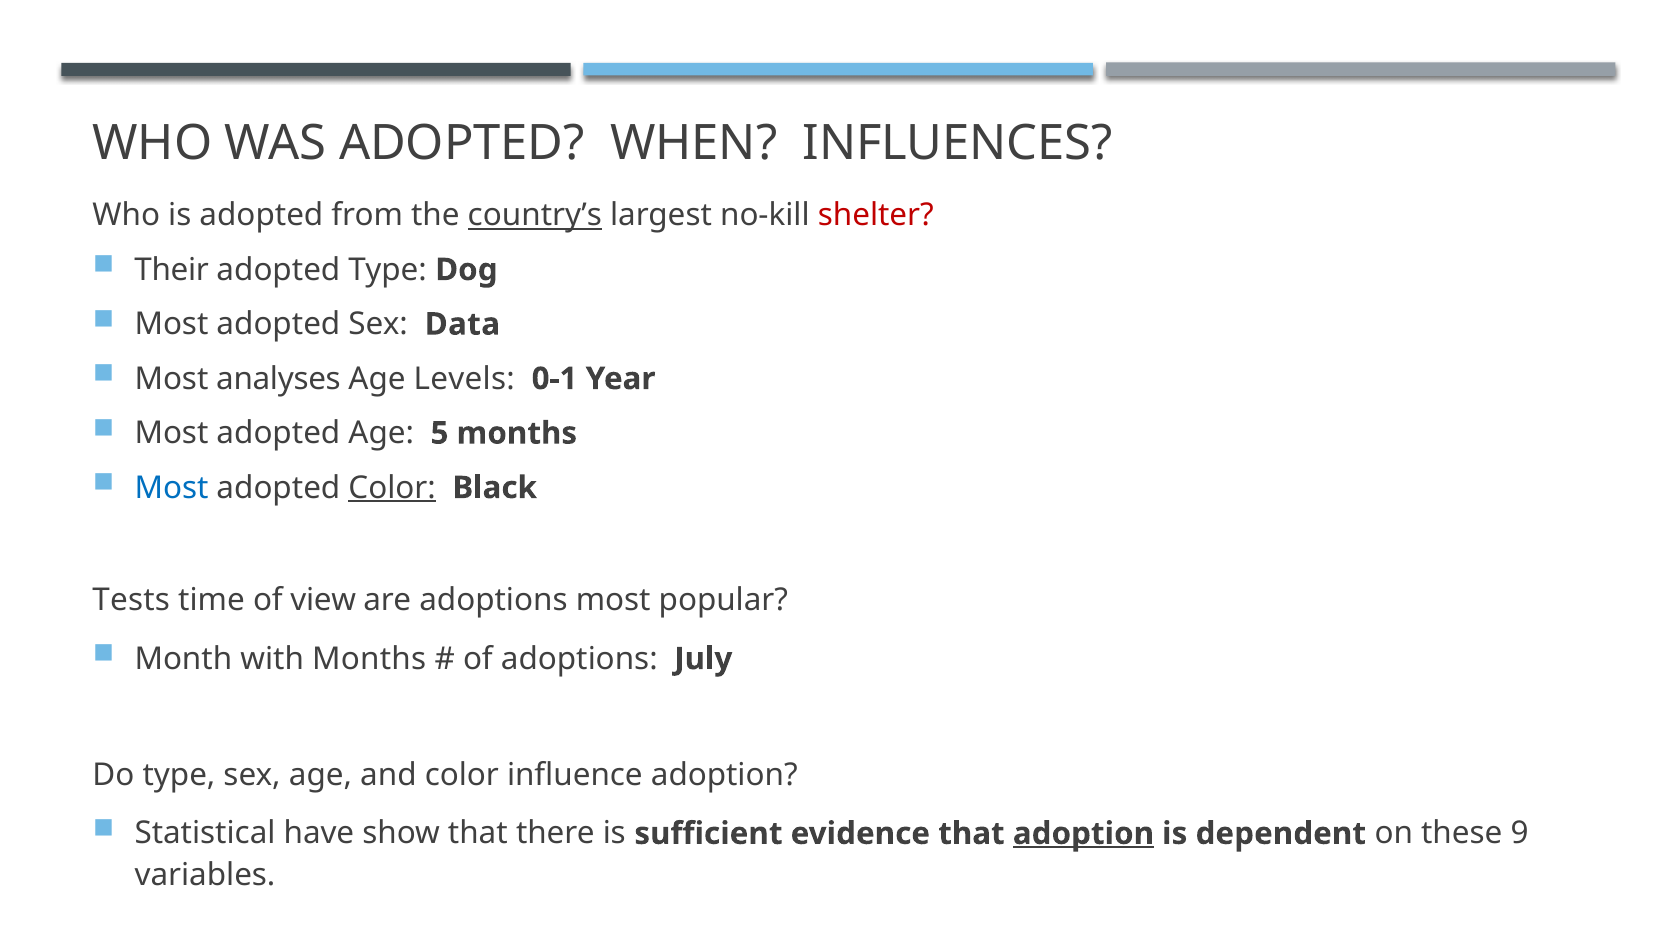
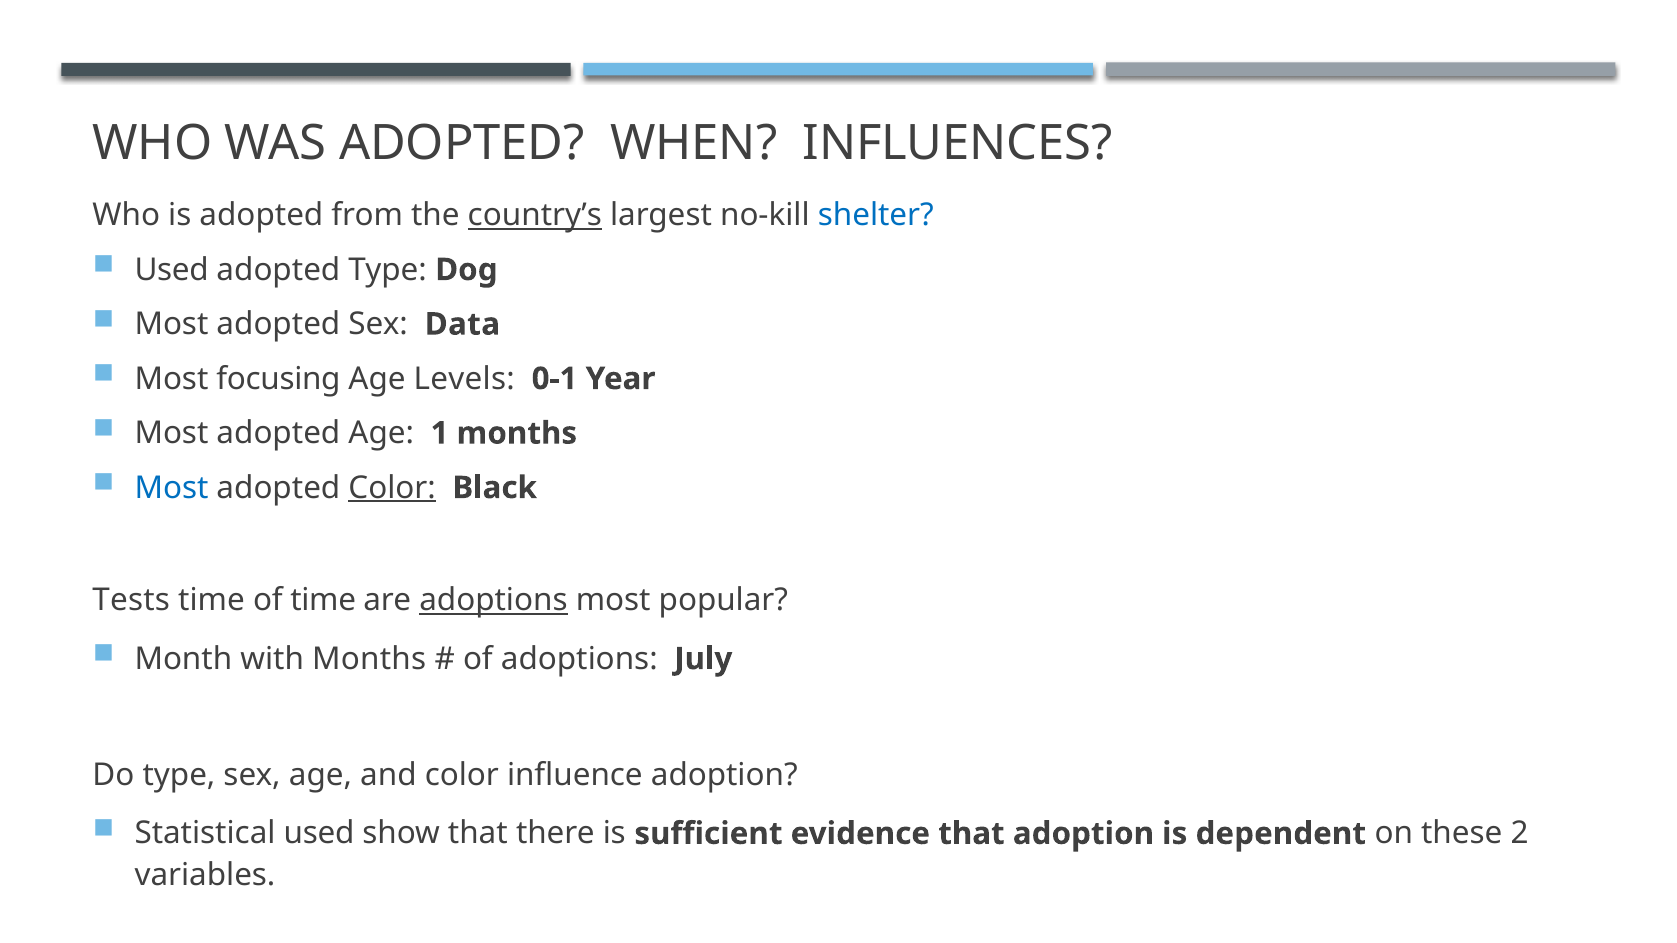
shelter colour: red -> blue
Their at (172, 270): Their -> Used
analyses: analyses -> focusing
5: 5 -> 1
of view: view -> time
adoptions at (493, 601) underline: none -> present
Statistical have: have -> used
adoption at (1083, 834) underline: present -> none
9: 9 -> 2
